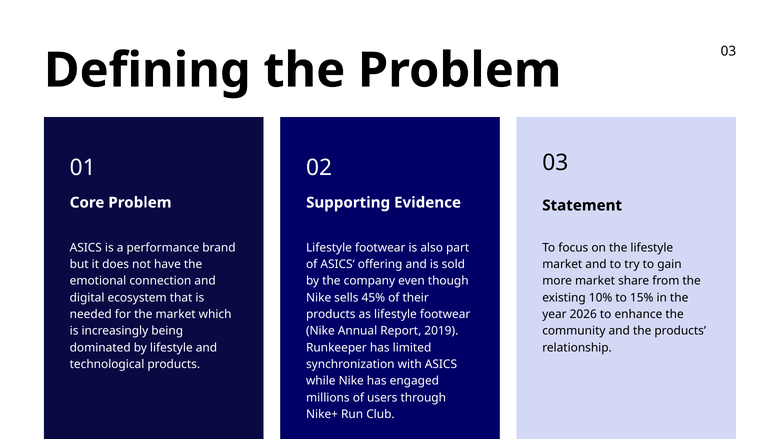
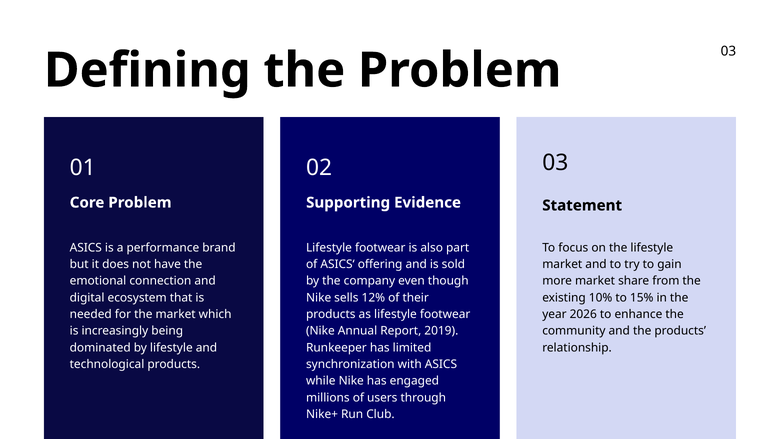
45%: 45% -> 12%
